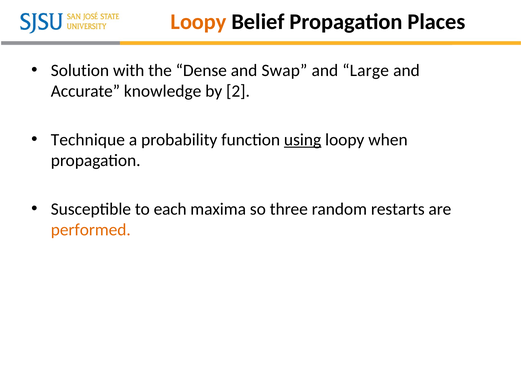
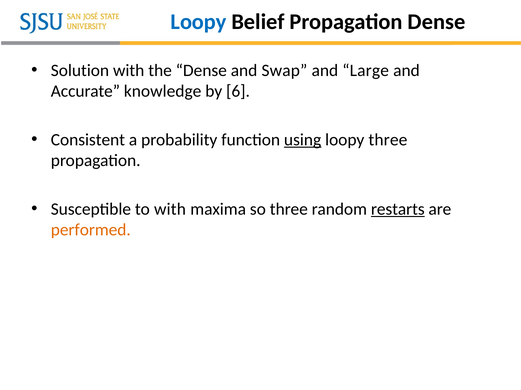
Loopy at (199, 22) colour: orange -> blue
Propagation Places: Places -> Dense
2: 2 -> 6
Technique: Technique -> Consistent
loopy when: when -> three
to each: each -> with
restarts underline: none -> present
